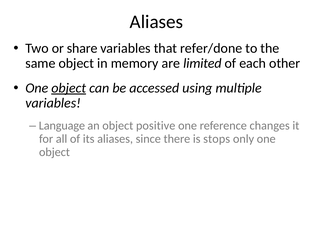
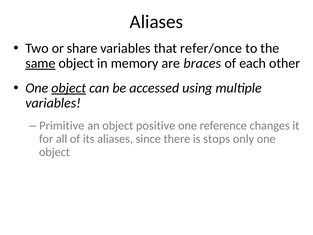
refer/done: refer/done -> refer/once
same underline: none -> present
limited: limited -> braces
Language: Language -> Primitive
